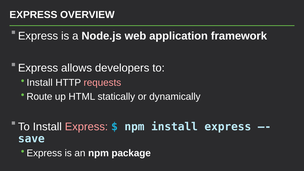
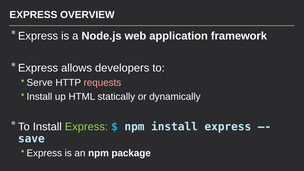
Install at (40, 83): Install -> Serve
Route at (39, 97): Route -> Install
Express at (86, 127) colour: pink -> light green
